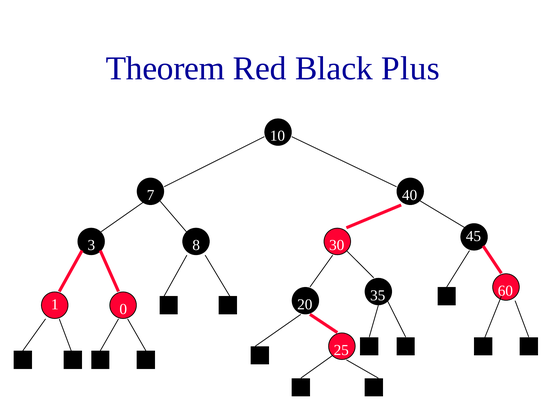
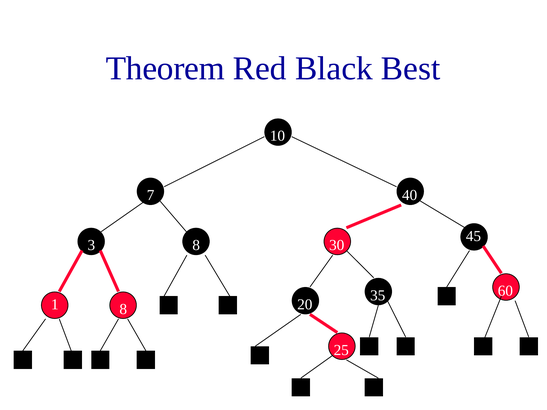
Plus: Plus -> Best
1 0: 0 -> 8
